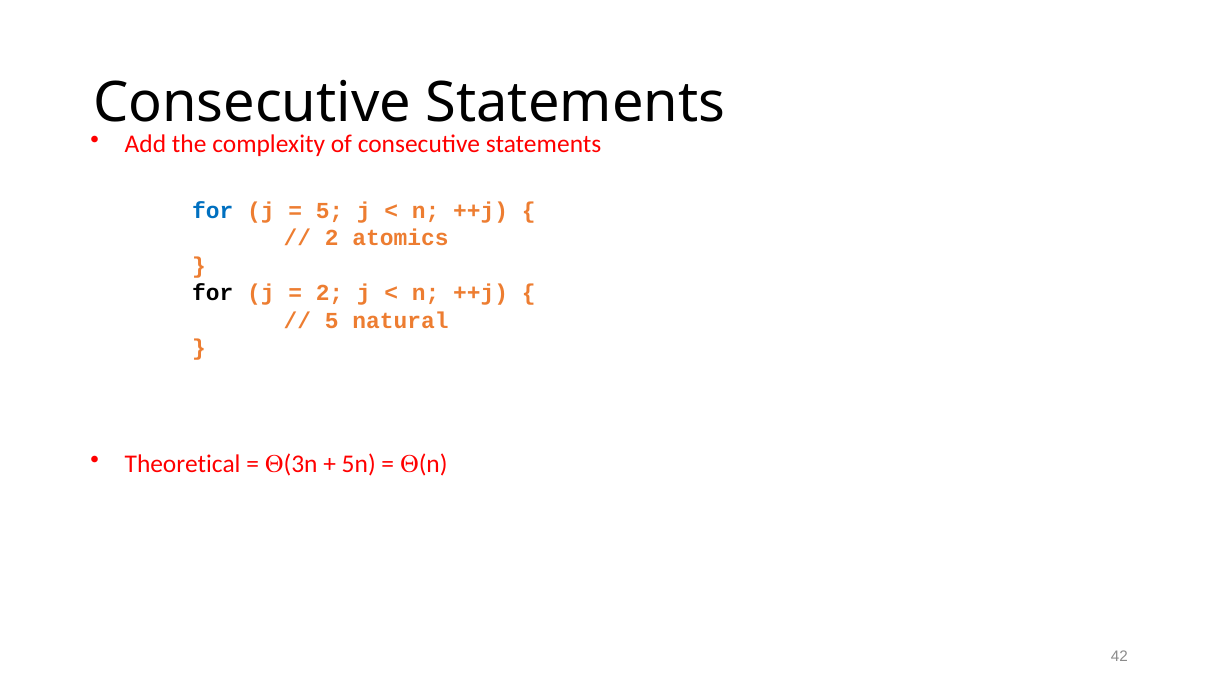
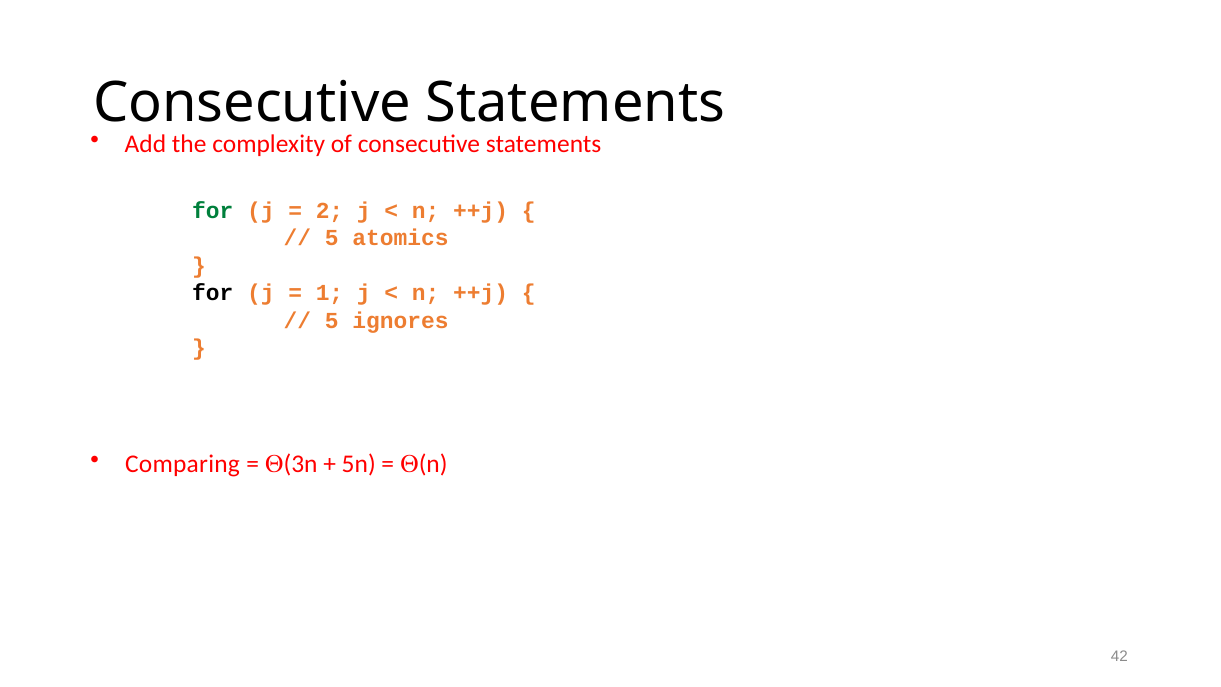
for at (213, 211) colour: blue -> green
5 at (329, 211): 5 -> 2
2 at (332, 238): 2 -> 5
2 at (329, 293): 2 -> 1
natural: natural -> ignores
Theoretical: Theoretical -> Comparing
